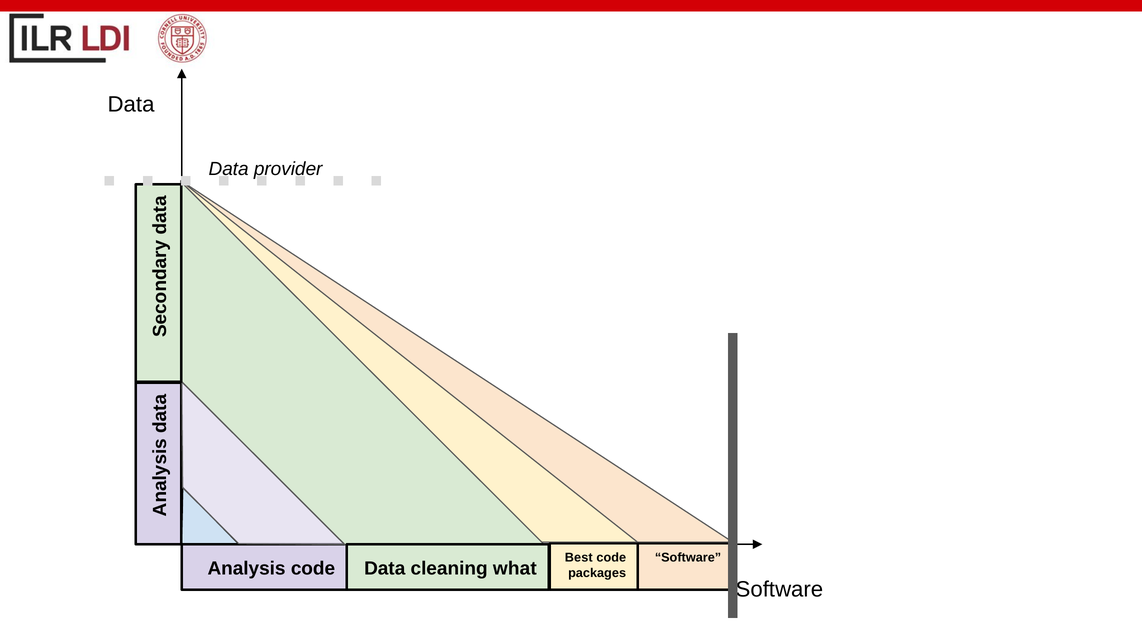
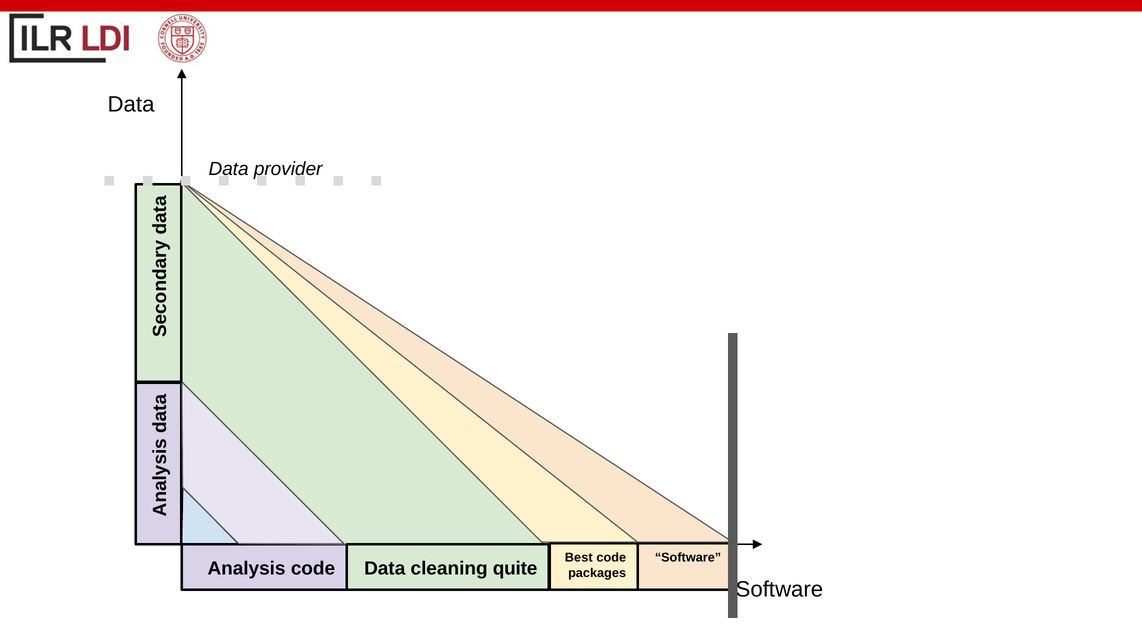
what: what -> quite
